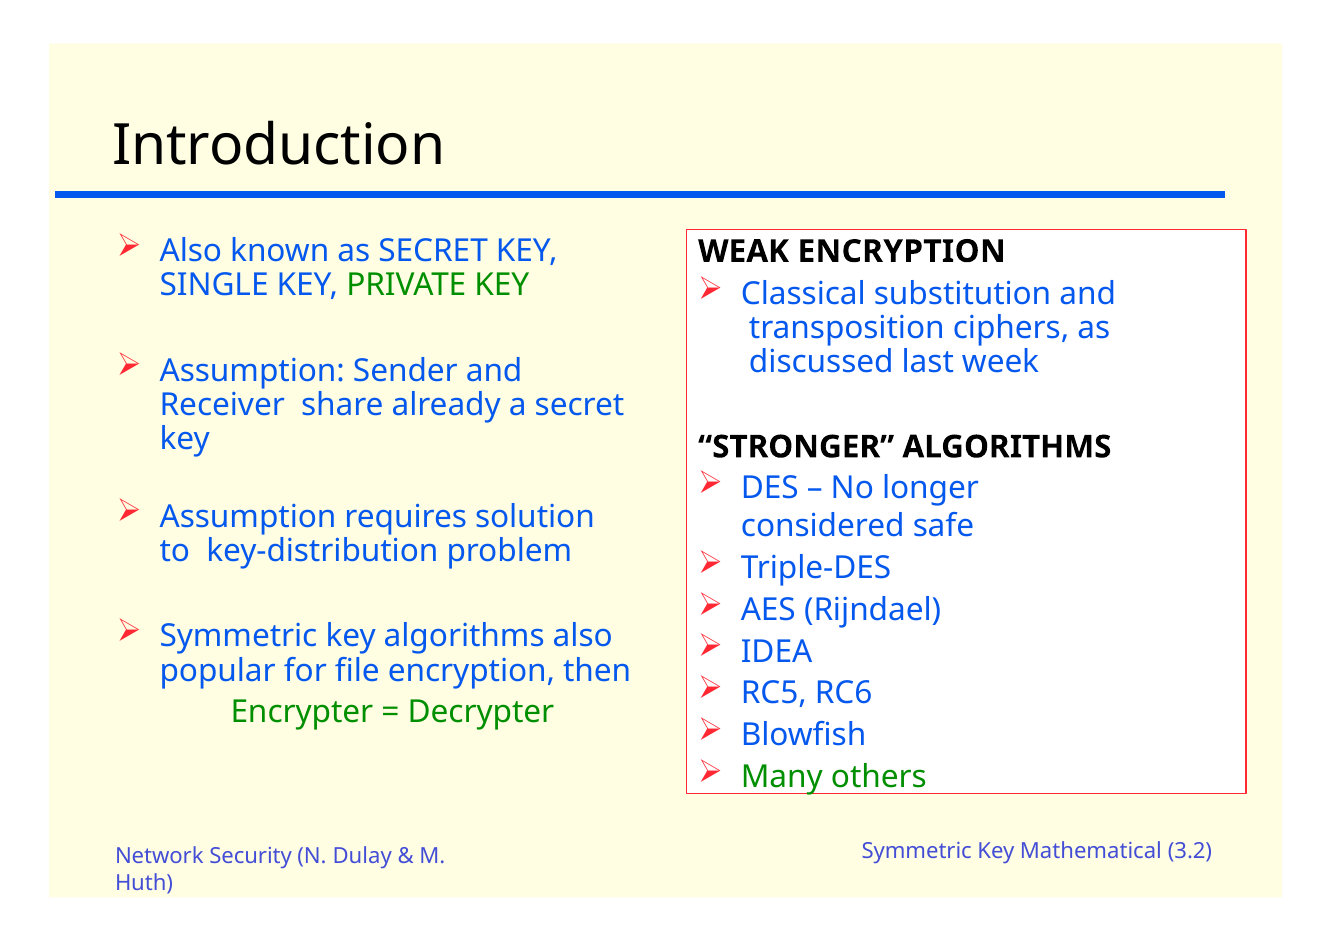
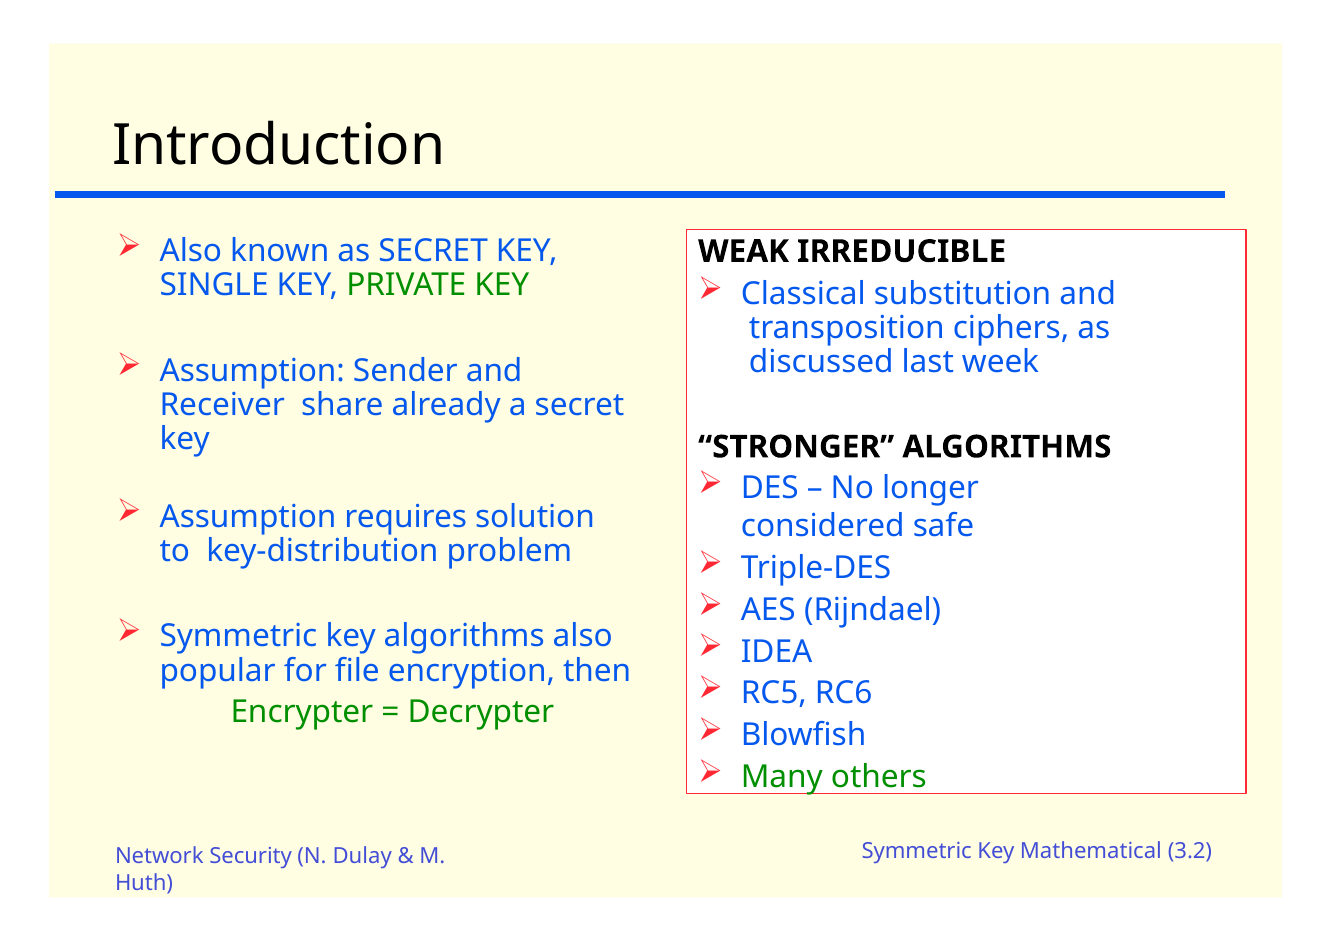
WEAK ENCRYPTION: ENCRYPTION -> IRREDUCIBLE
